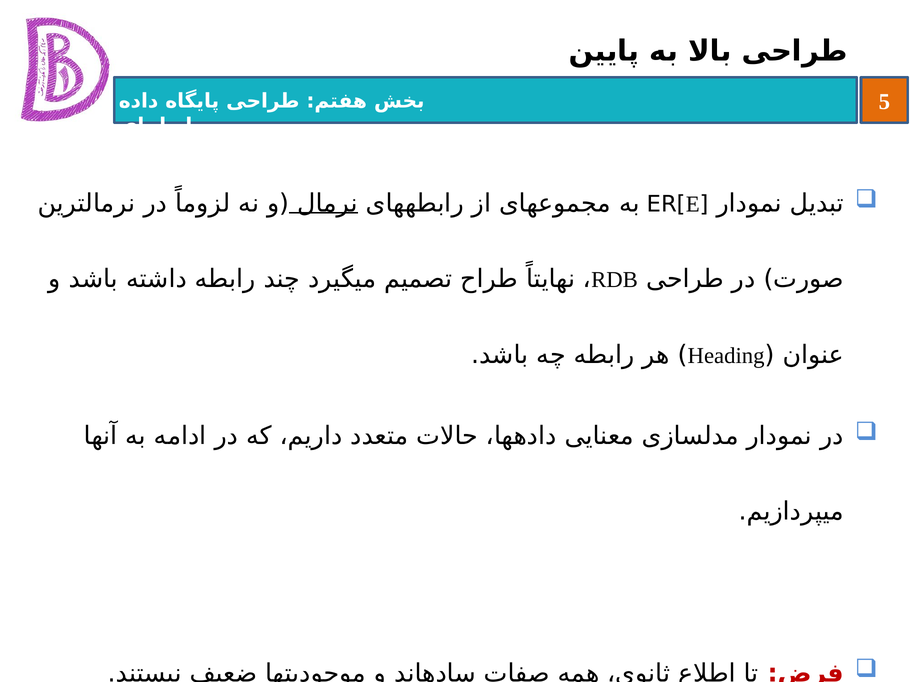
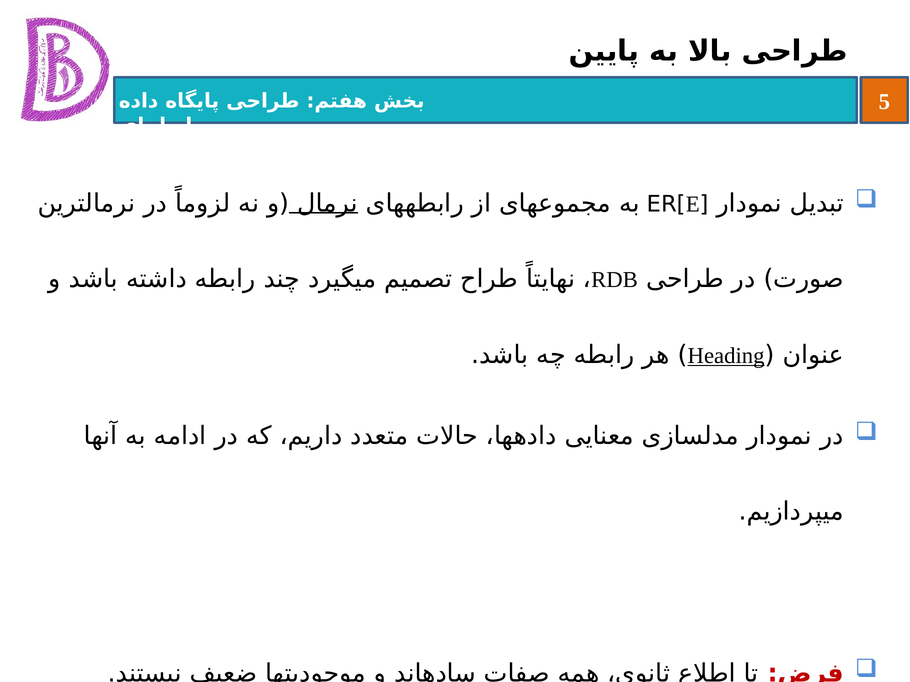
Heading underline: none -> present
